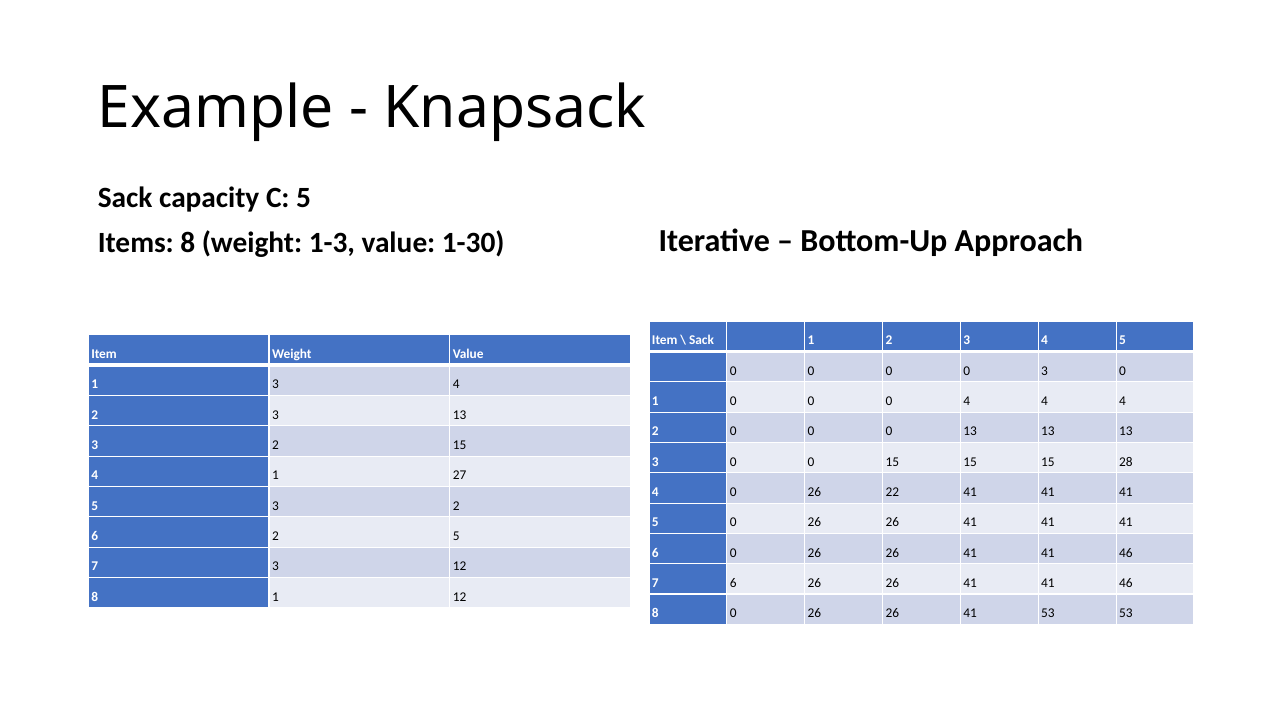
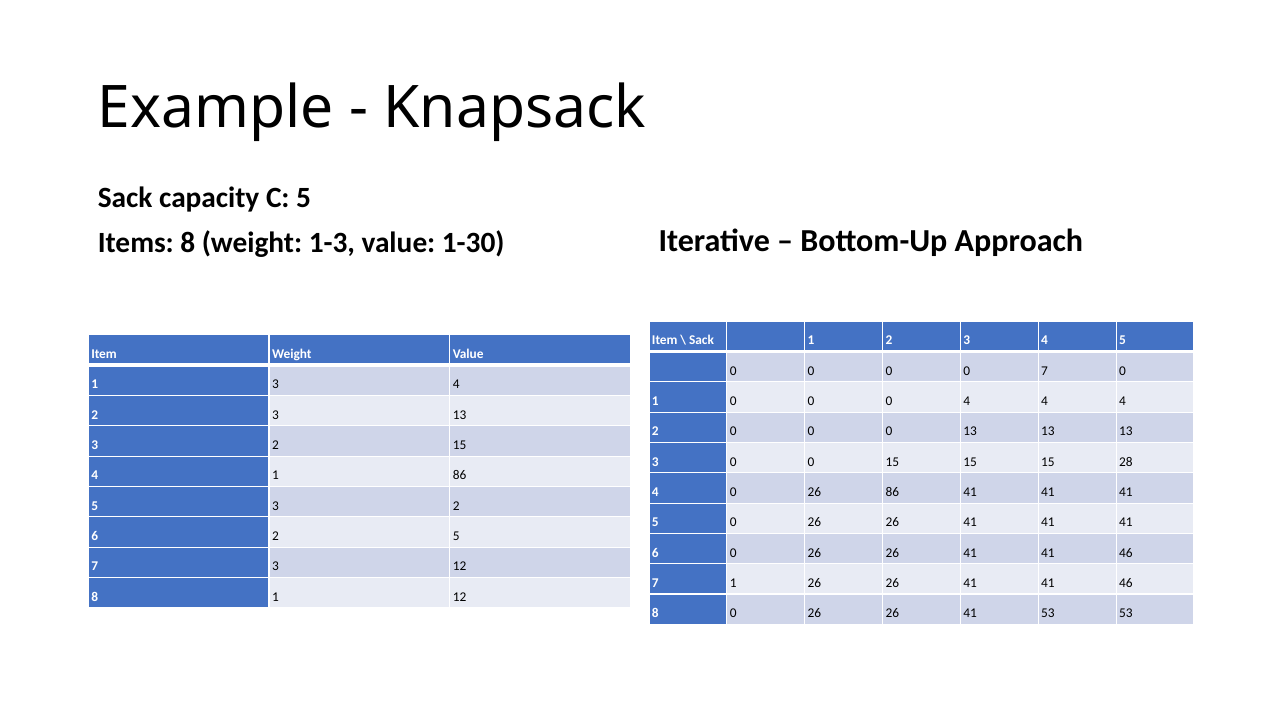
0 3: 3 -> 7
1 27: 27 -> 86
26 22: 22 -> 86
7 6: 6 -> 1
